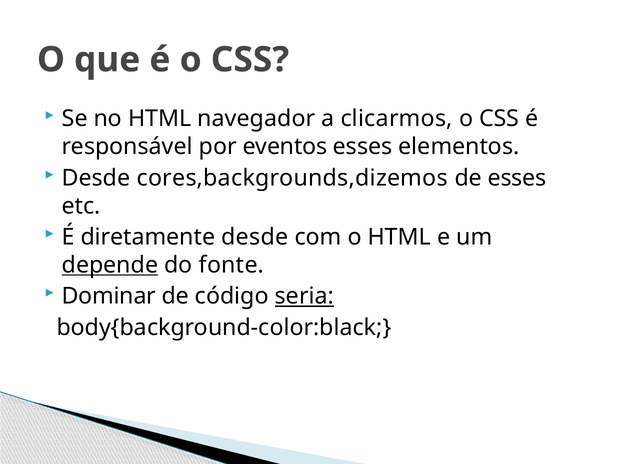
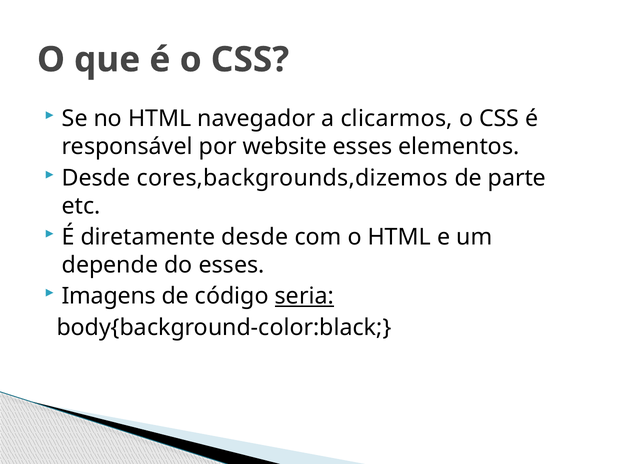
eventos: eventos -> website
de esses: esses -> parte
depende underline: present -> none
do fonte: fonte -> esses
Dominar: Dominar -> Imagens
